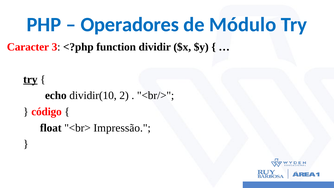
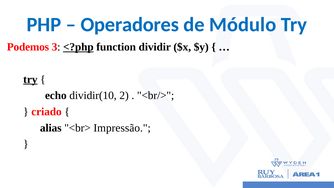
Caracter: Caracter -> Podemos
<?php underline: none -> present
código: código -> criado
float: float -> alias
